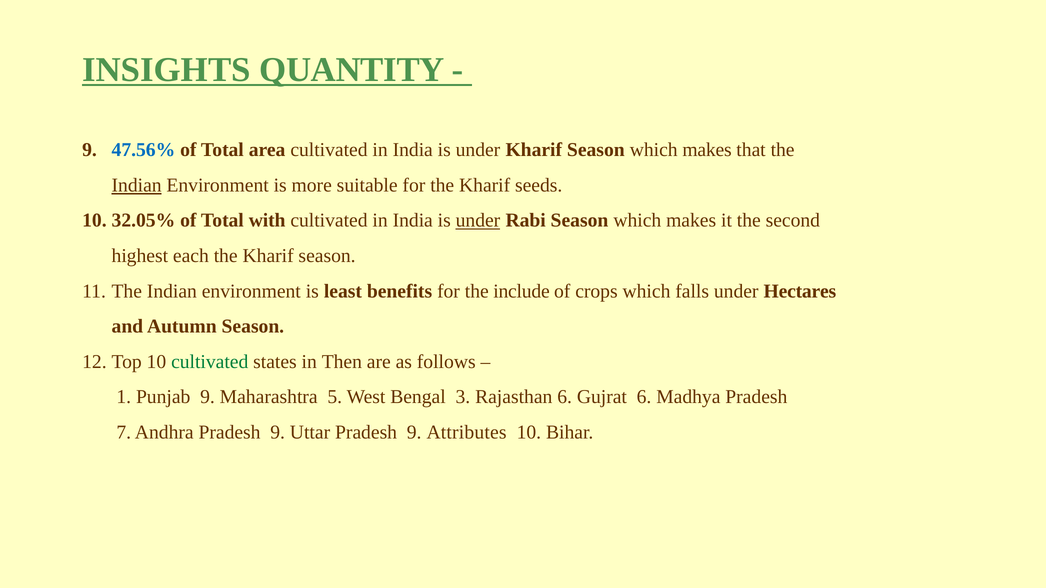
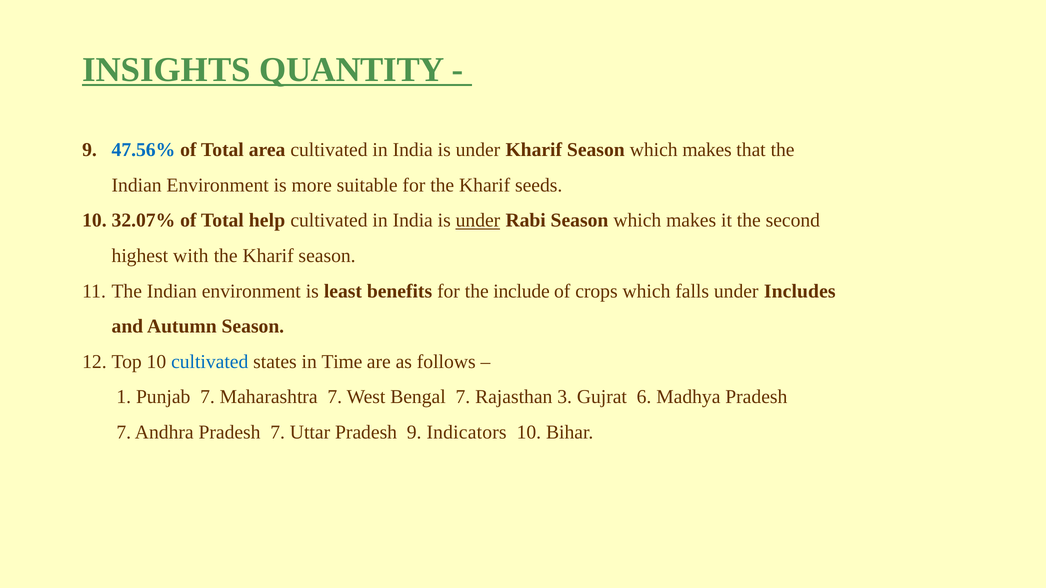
Indian at (137, 185) underline: present -> none
32.05%: 32.05% -> 32.07%
with: with -> help
each: each -> with
Hectares: Hectares -> Includes
cultivated at (210, 362) colour: green -> blue
Then: Then -> Time
Punjab 9: 9 -> 7
Maharashtra 5: 5 -> 7
Bengal 3: 3 -> 7
Rajasthan 6: 6 -> 3
Andhra Pradesh 9: 9 -> 7
Attributes: Attributes -> Indicators
